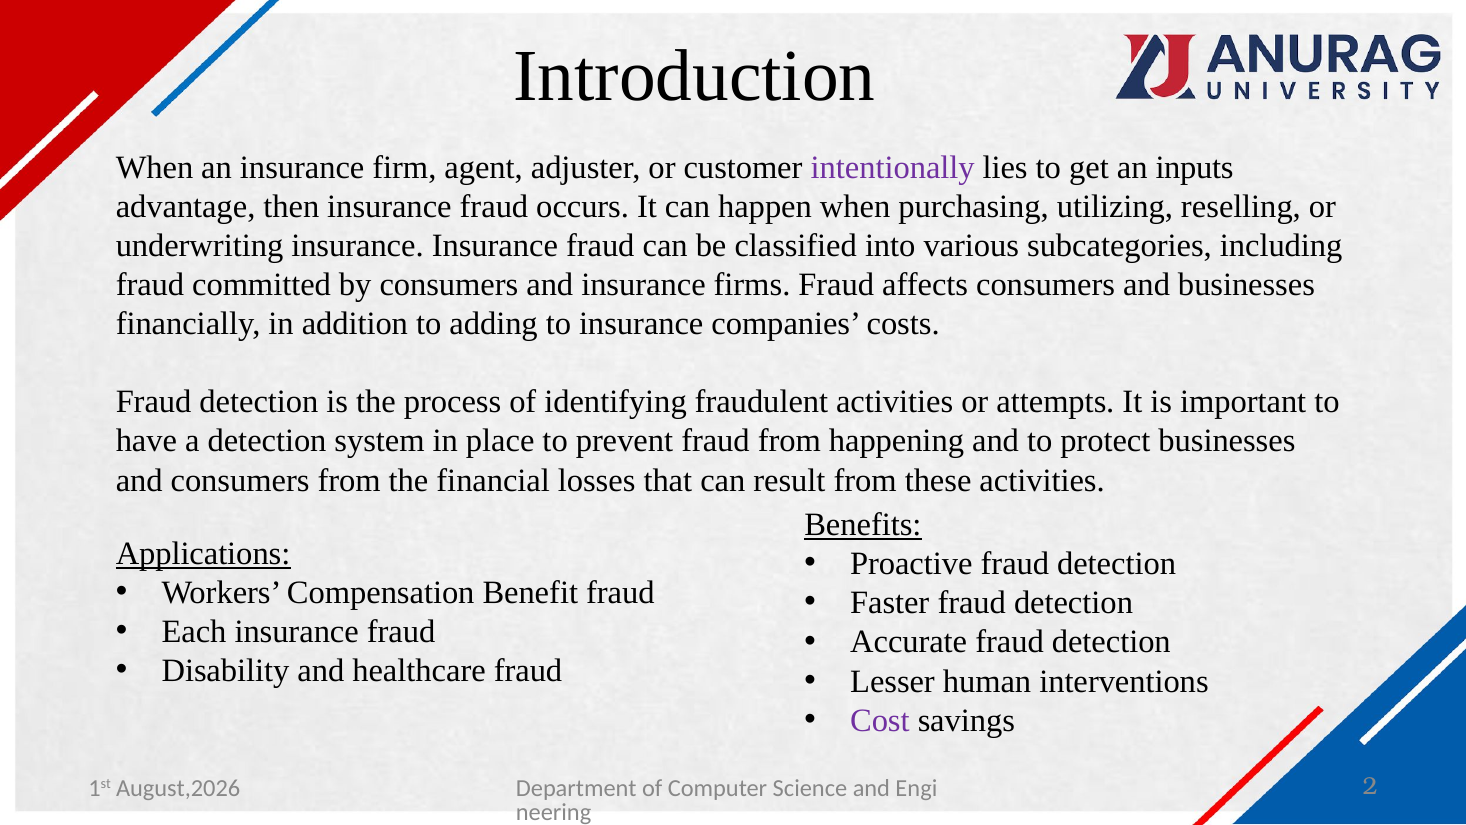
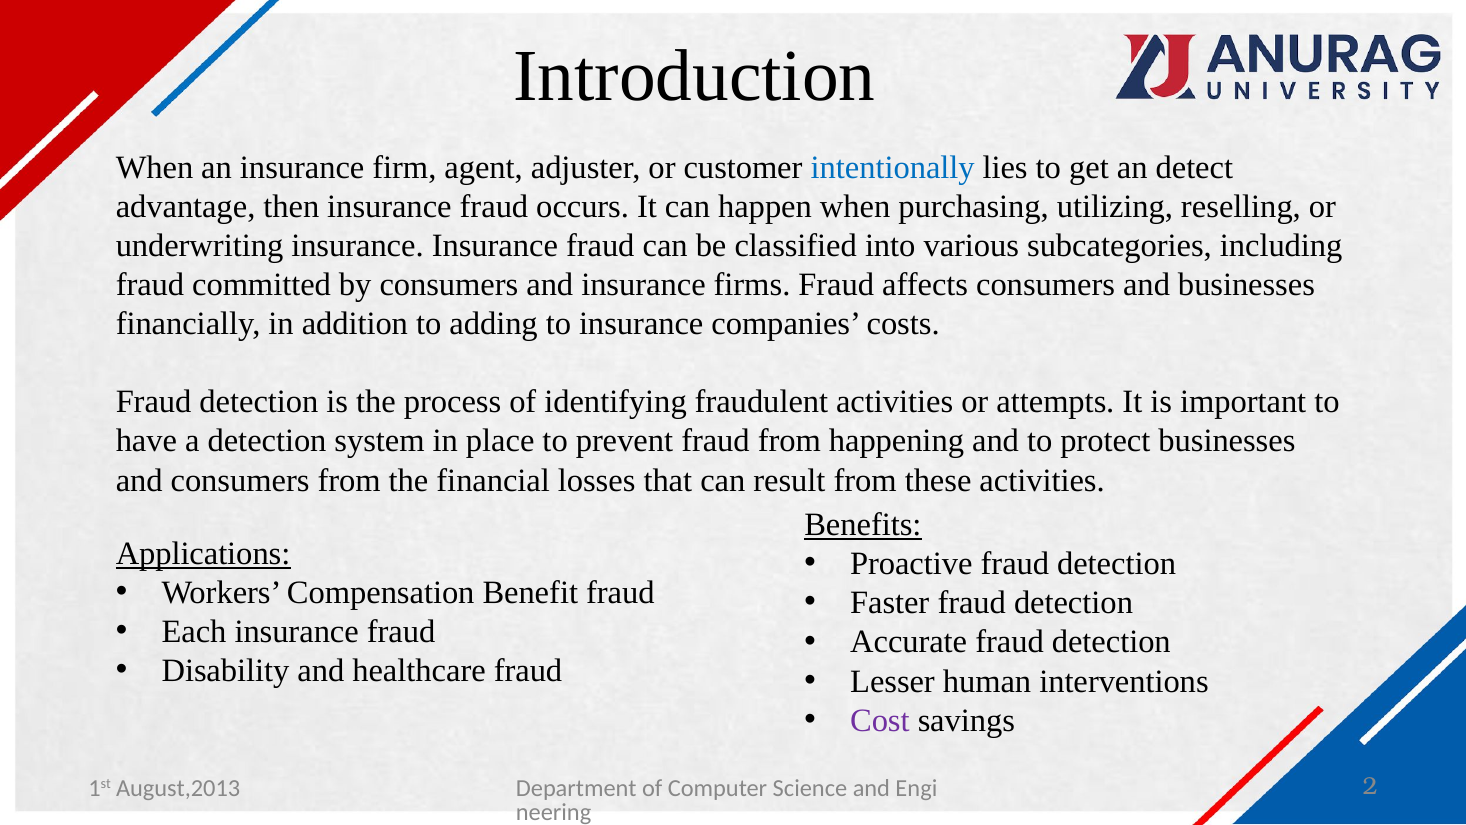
intentionally colour: purple -> blue
inputs: inputs -> detect
August,2026: August,2026 -> August,2013
